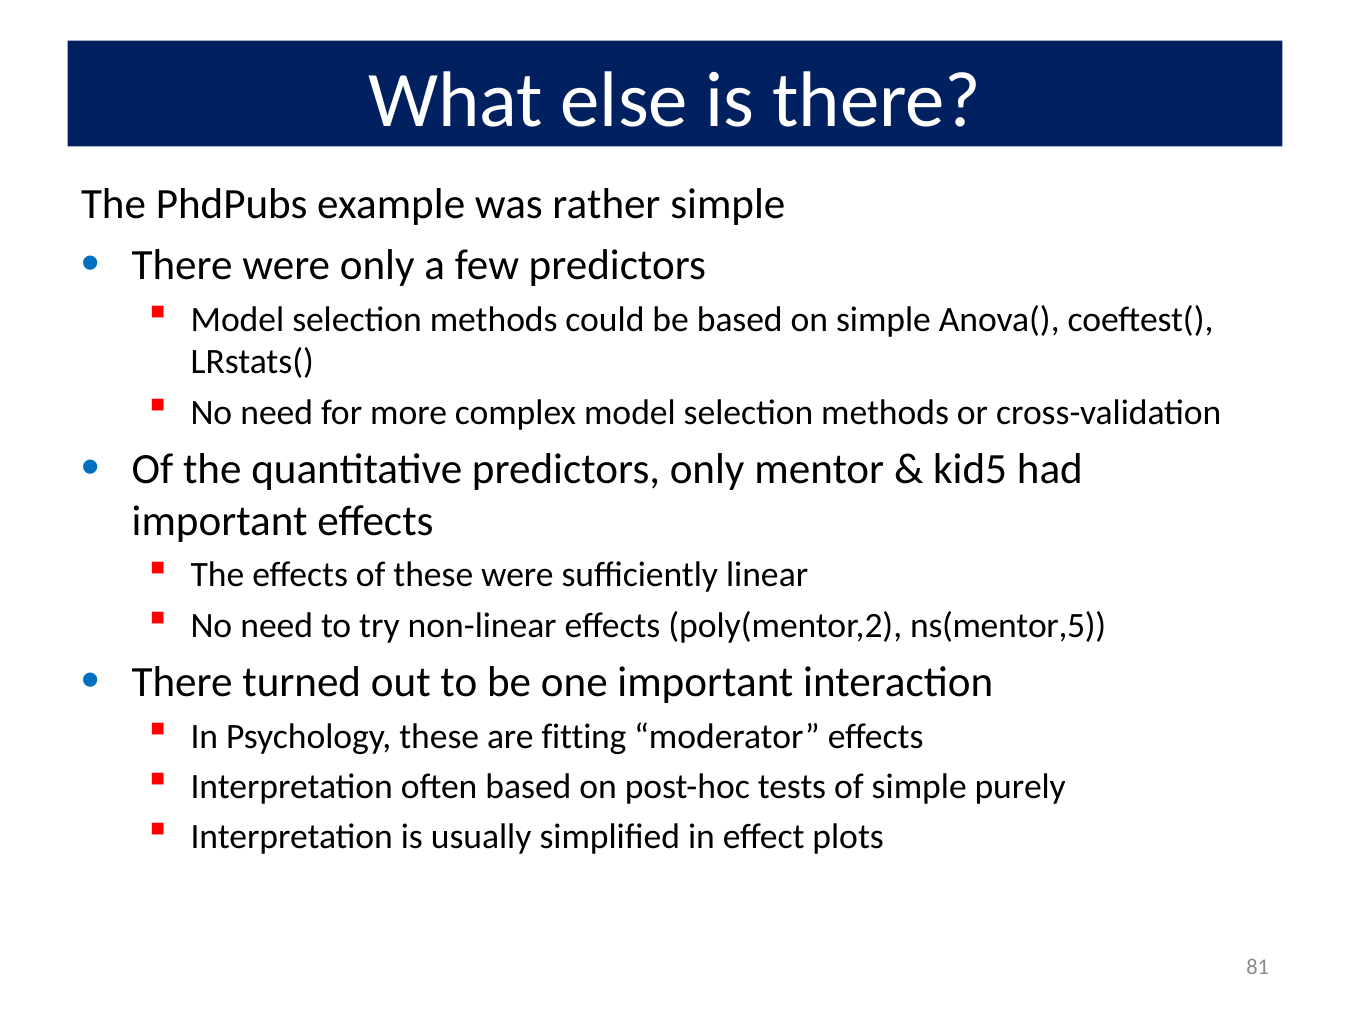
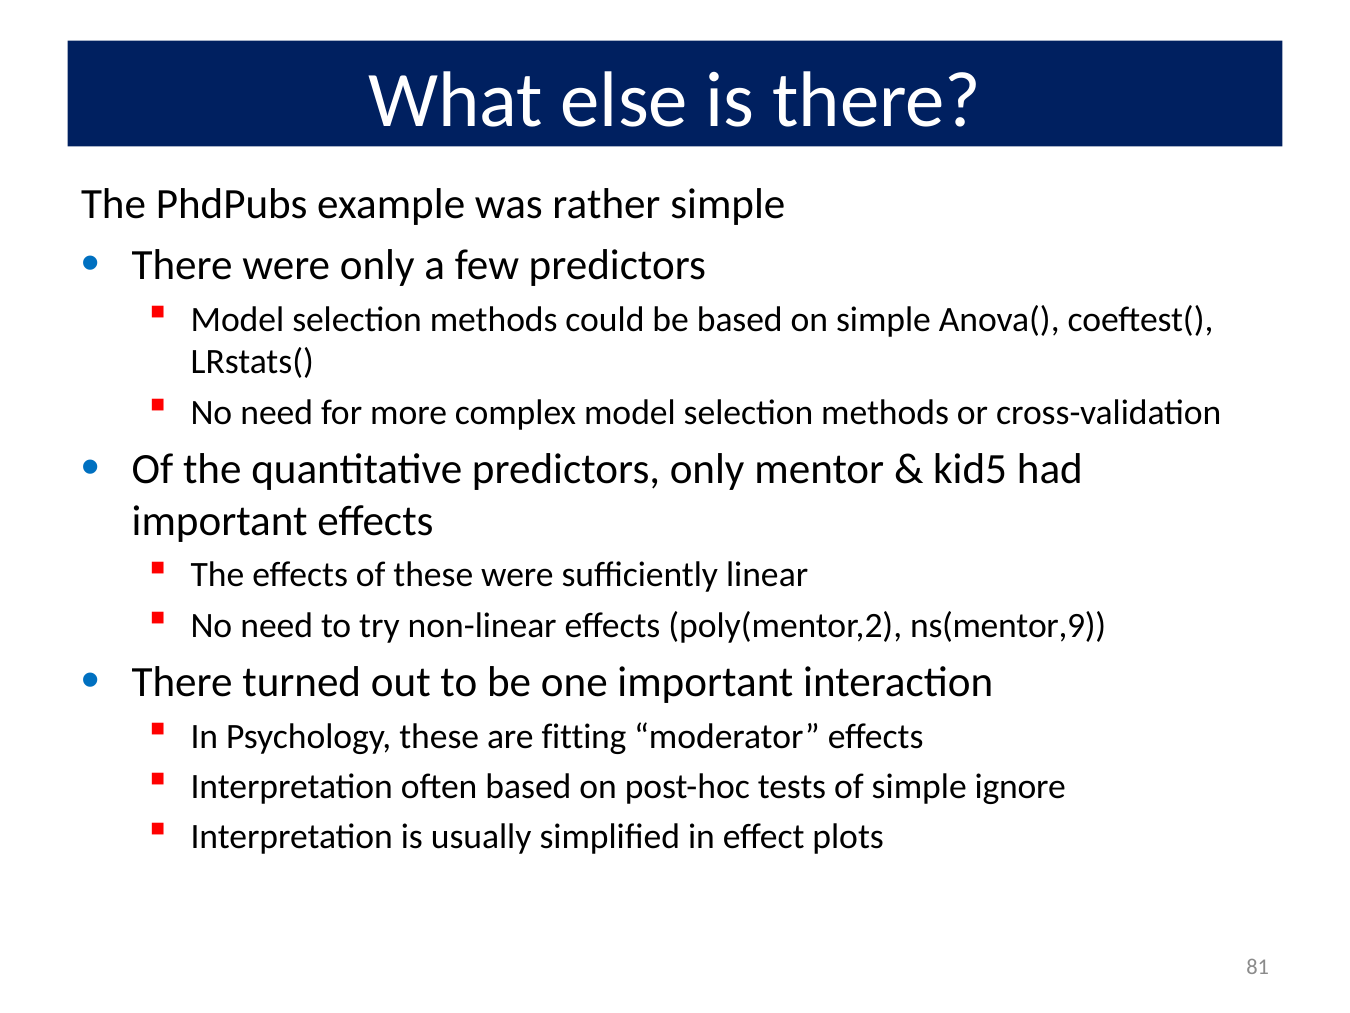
ns(mentor,5: ns(mentor,5 -> ns(mentor,9
purely: purely -> ignore
